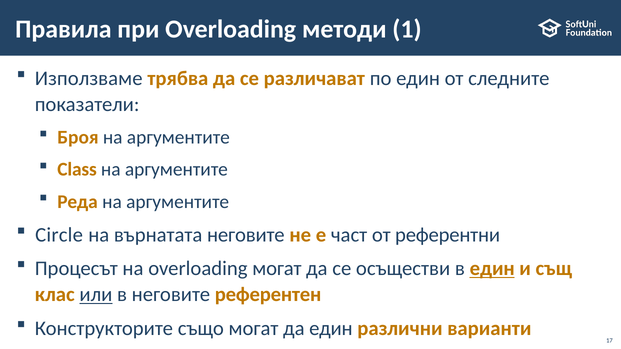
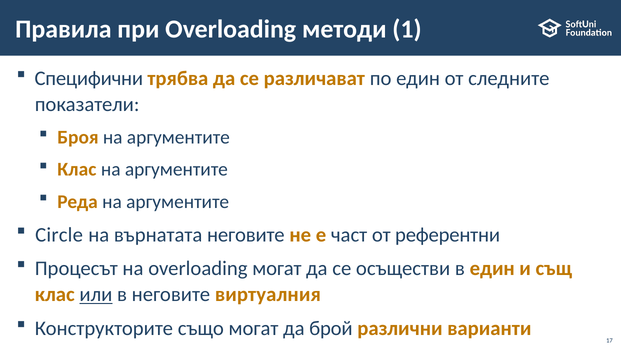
Използваме: Използваме -> Специфични
Class at (77, 170): Class -> Клас
един at (492, 269) underline: present -> none
референтен: референтен -> виртуалния
да един: един -> брой
